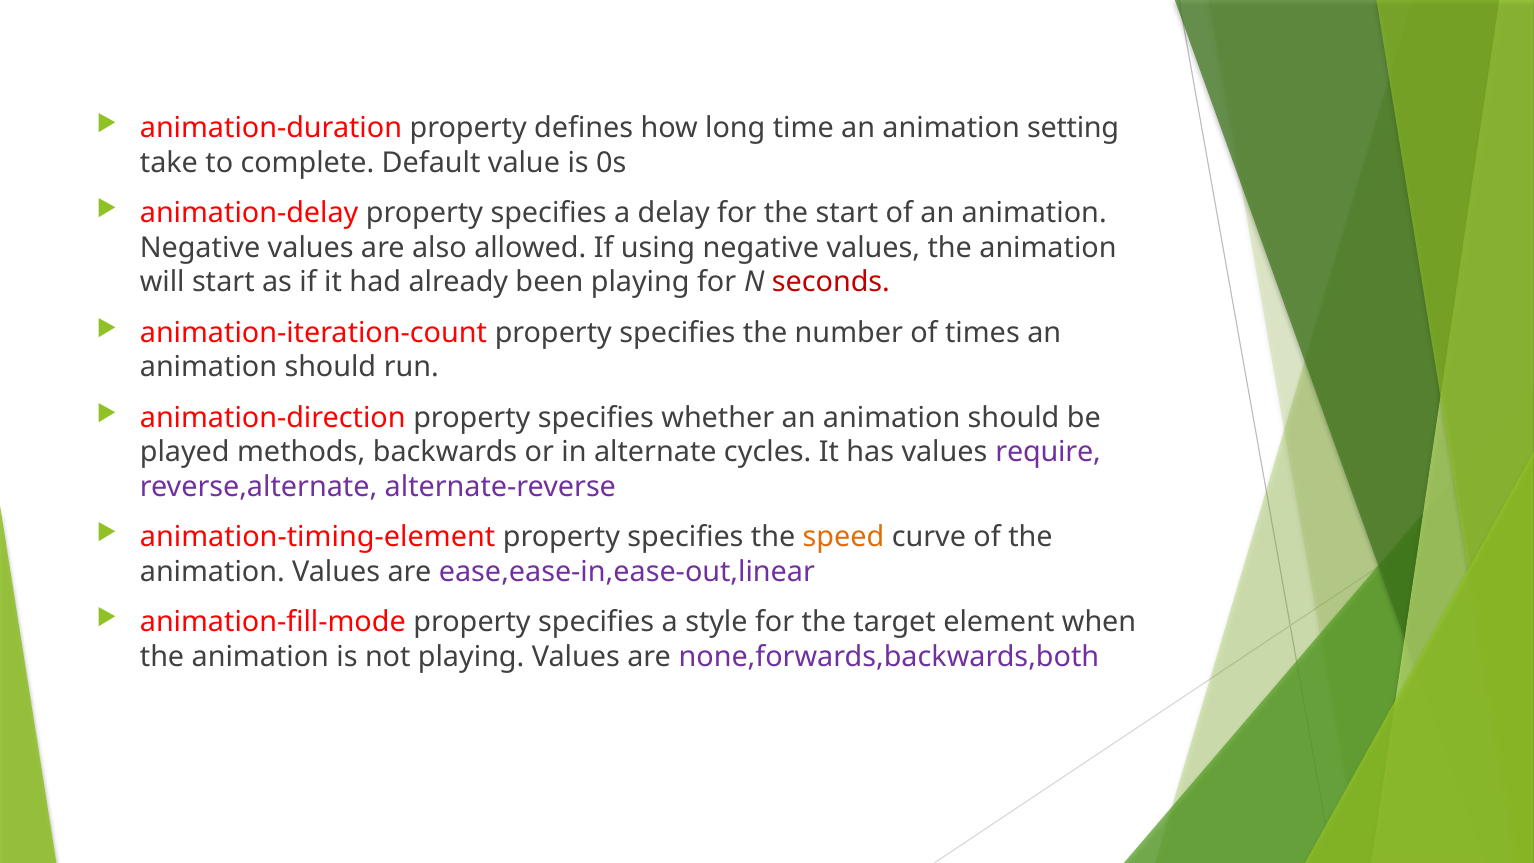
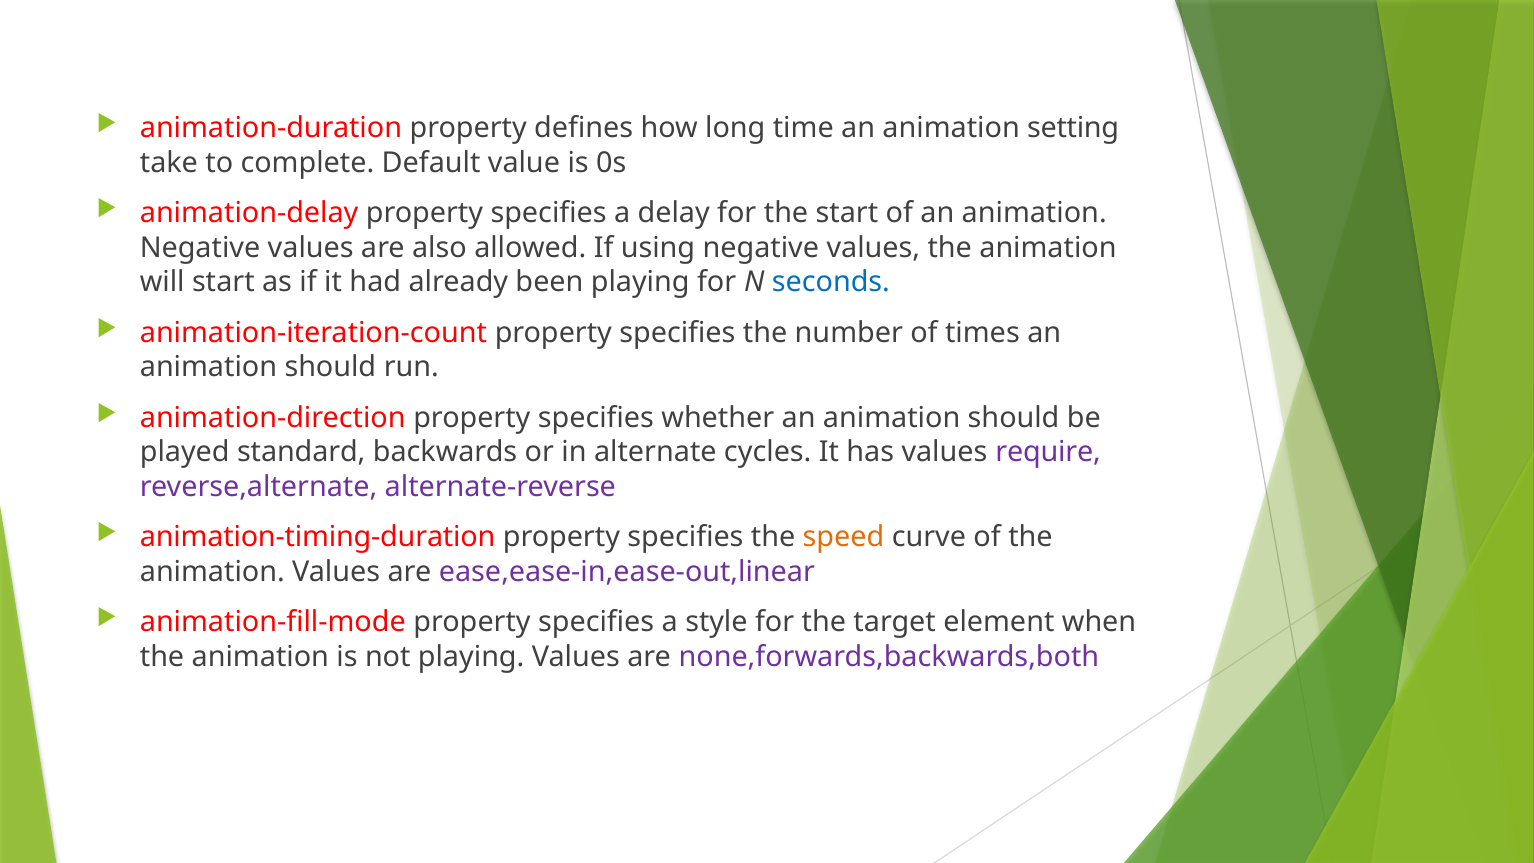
seconds colour: red -> blue
methods: methods -> standard
animation-timing-element: animation-timing-element -> animation-timing-duration
